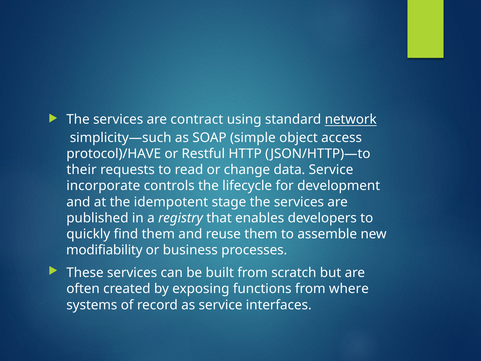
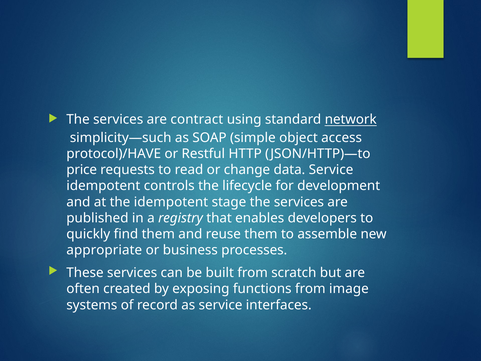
their: their -> price
incorporate at (103, 186): incorporate -> idempotent
modifiability: modifiability -> appropriate
where: where -> image
